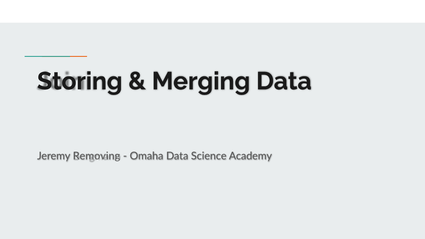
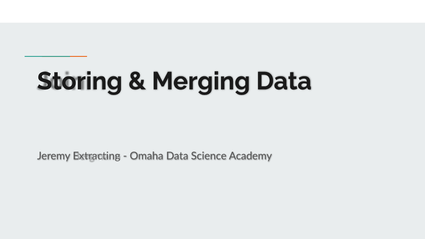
Removing: Removing -> Extracting
